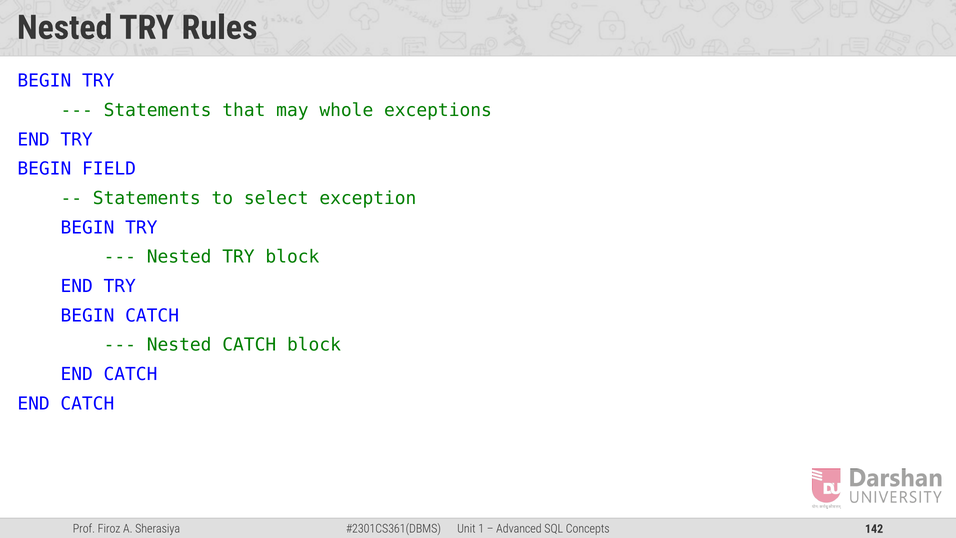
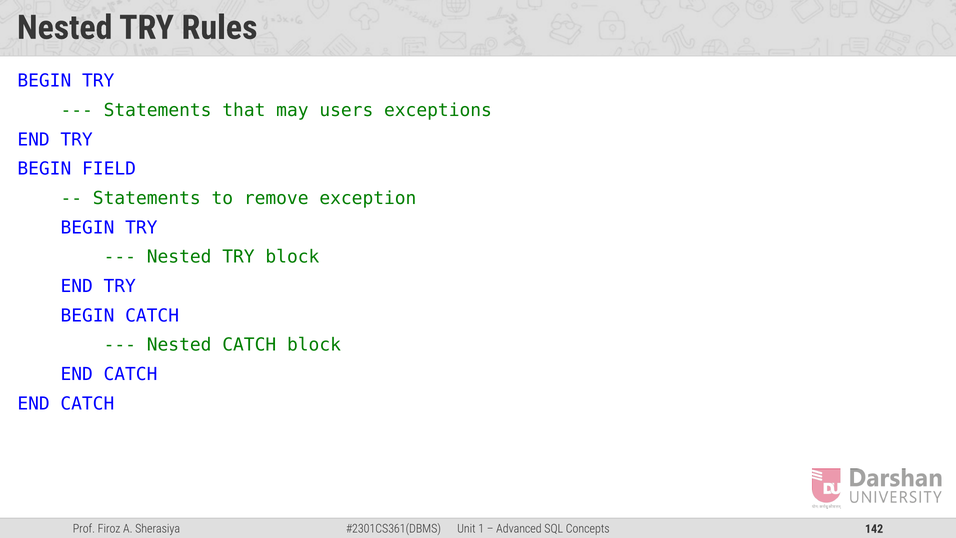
whole: whole -> users
select: select -> remove
